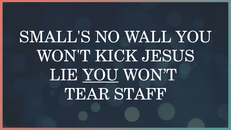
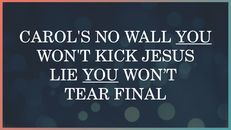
SMALL'S: SMALL'S -> CAROL'S
YOU at (194, 37) underline: none -> present
STAFF: STAFF -> FINAL
